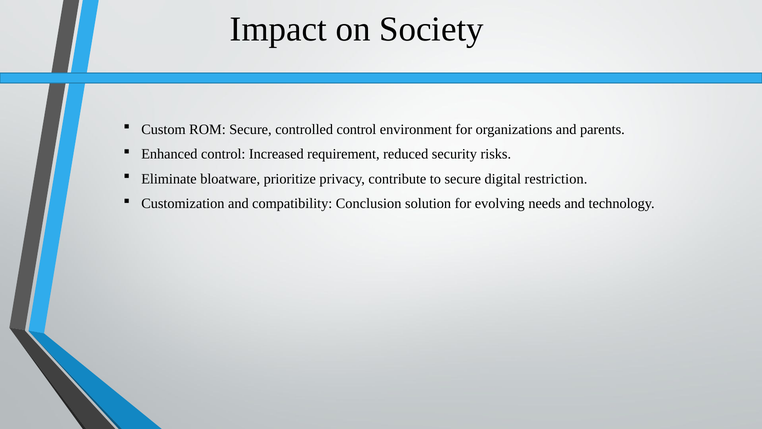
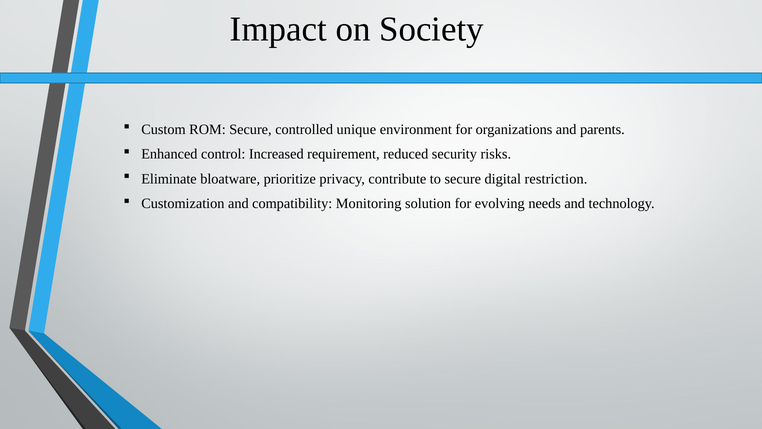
controlled control: control -> unique
Conclusion: Conclusion -> Monitoring
